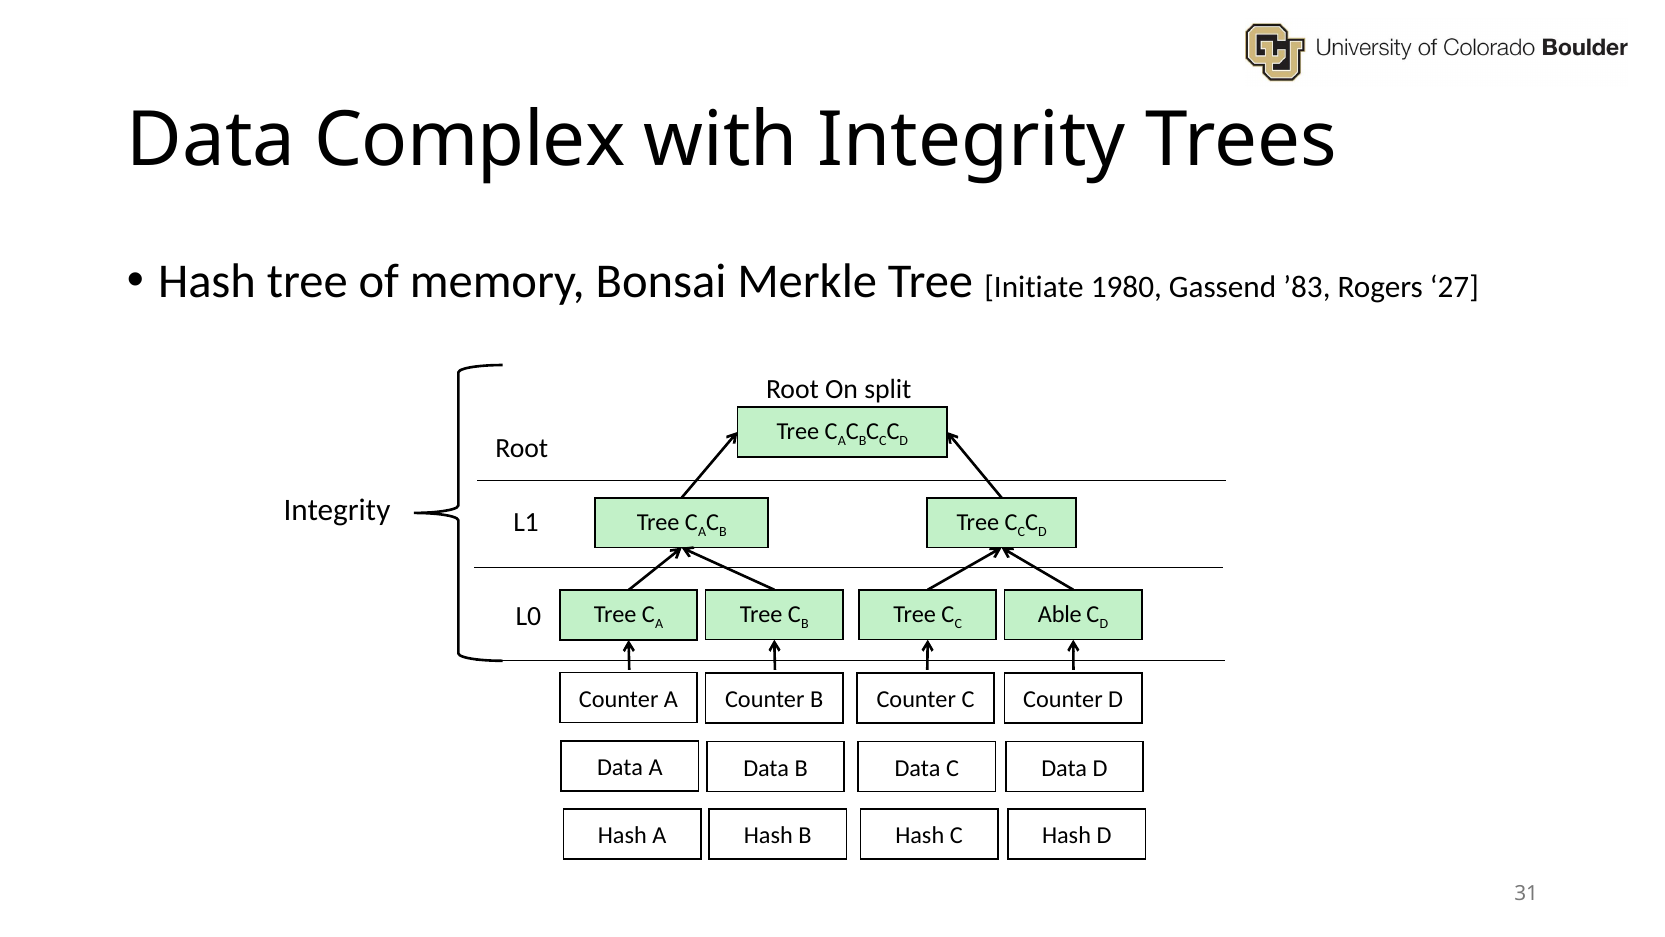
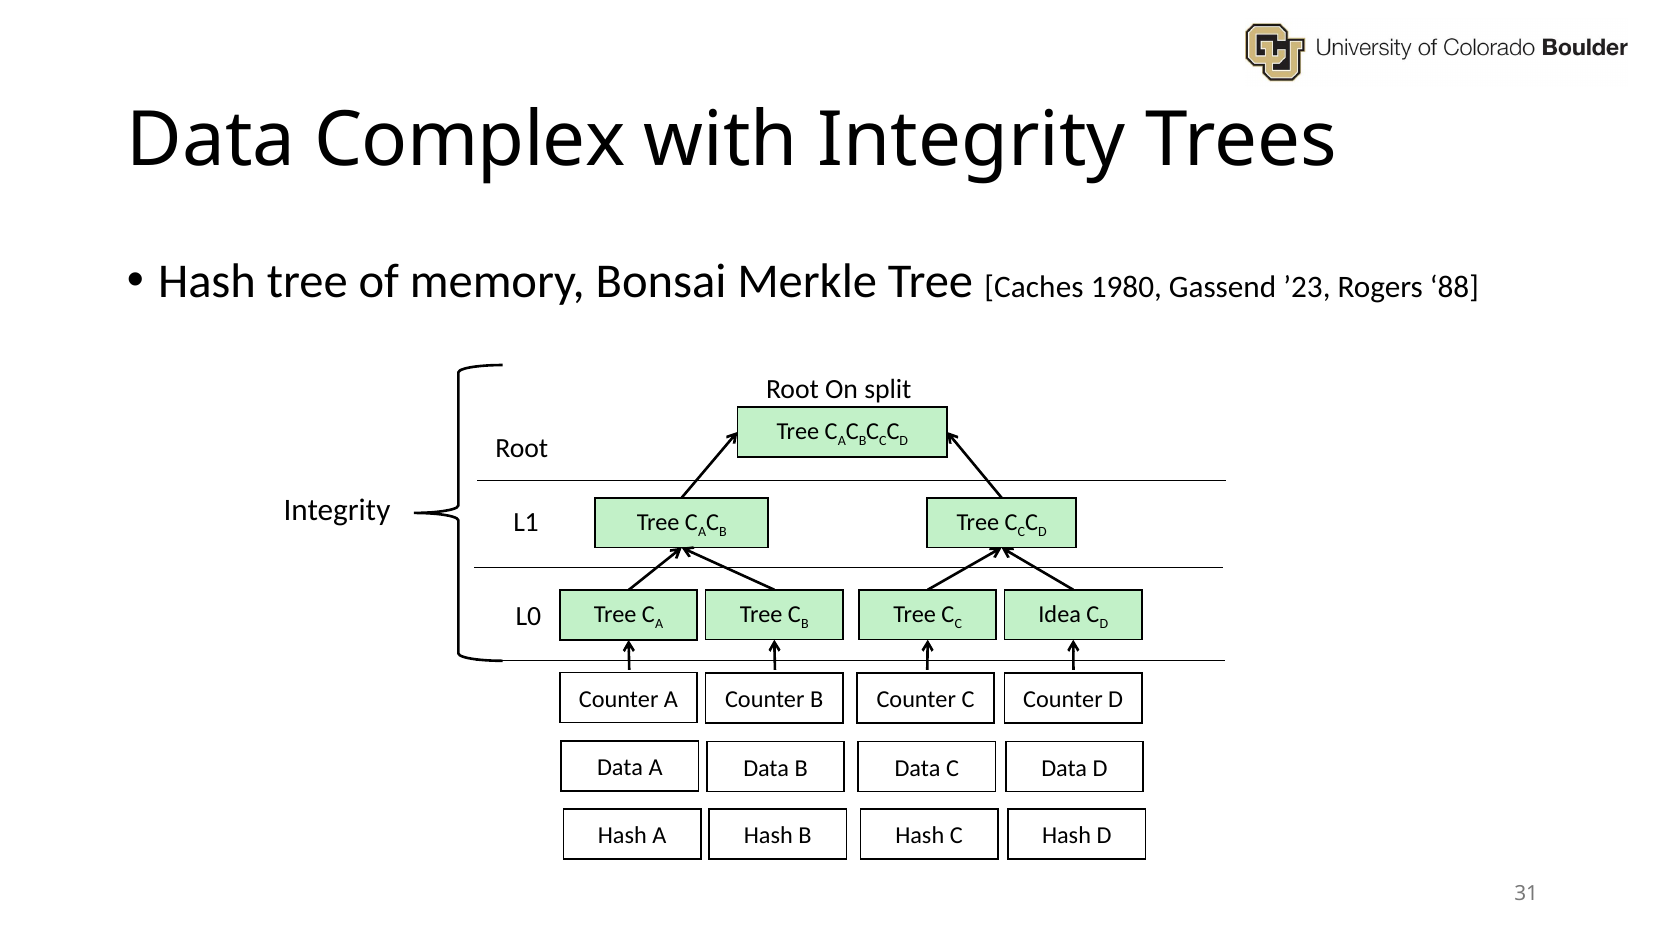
Initiate: Initiate -> Caches
’83: ’83 -> ’23
27: 27 -> 88
Able: Able -> Idea
